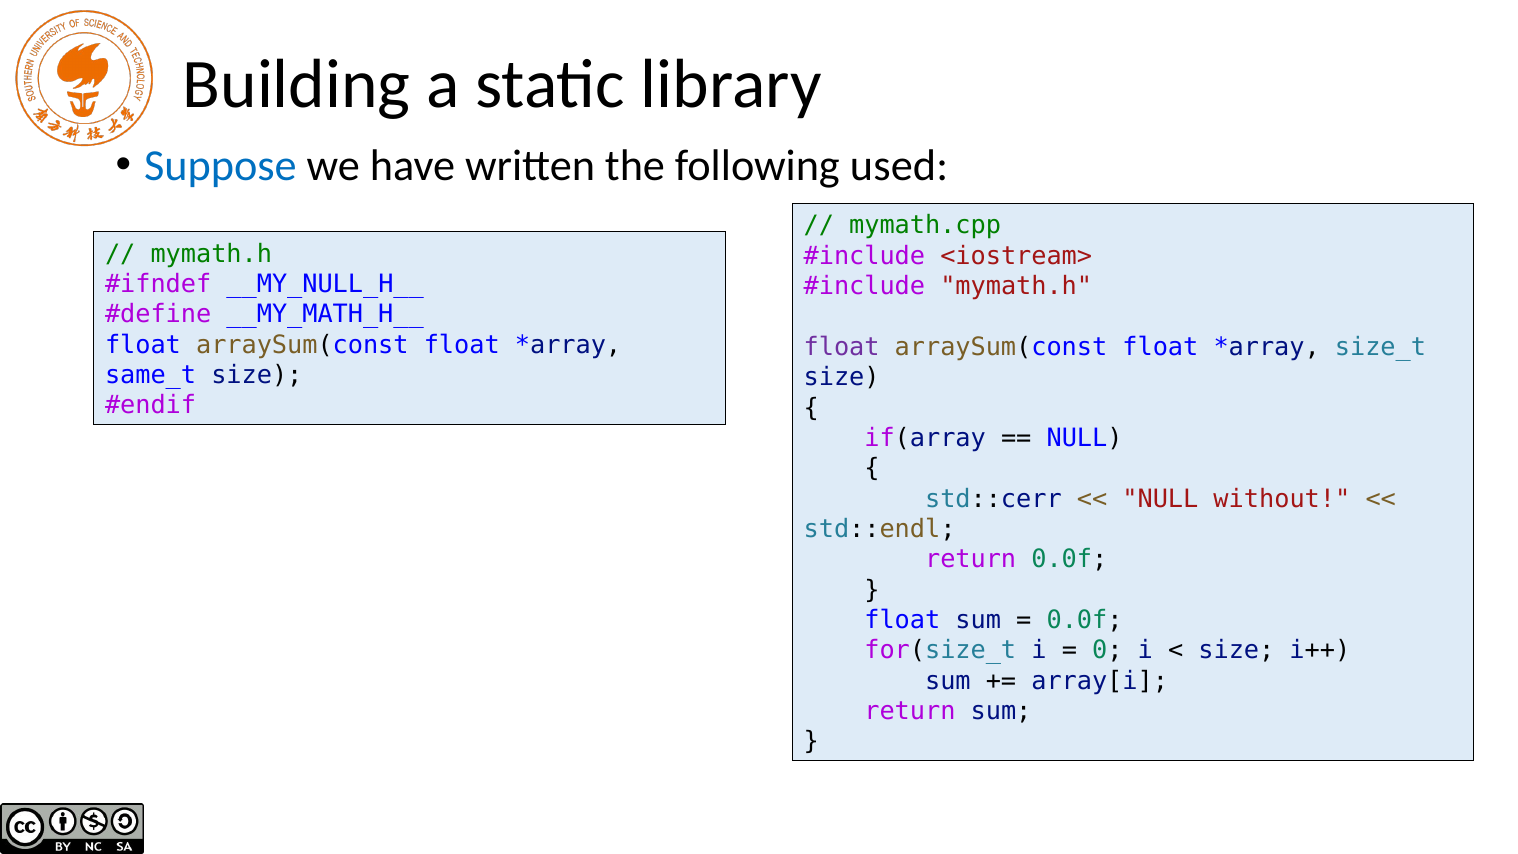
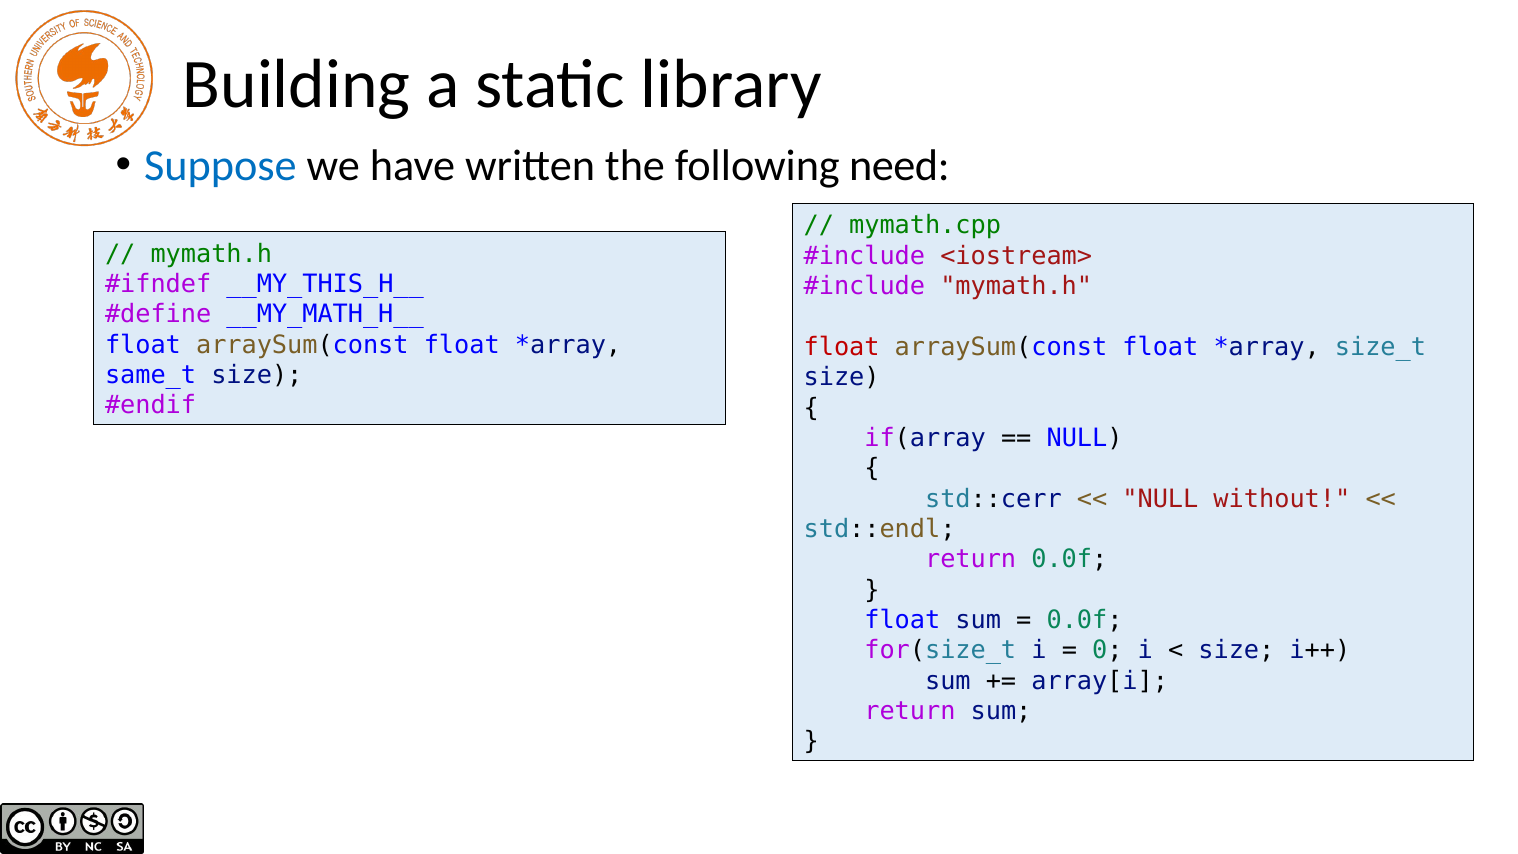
used: used -> need
__MY_NULL_H__: __MY_NULL_H__ -> __MY_THIS_H__
float at (842, 347) colour: purple -> red
